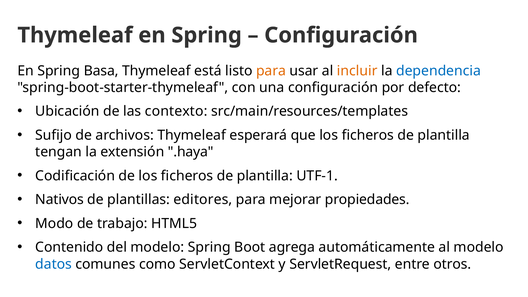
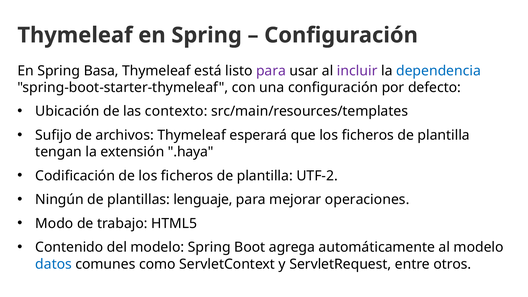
para at (271, 71) colour: orange -> purple
incluir colour: orange -> purple
UTF-1: UTF-1 -> UTF-2
Nativos: Nativos -> Ningún
editores: editores -> lenguaje
propiedades: propiedades -> operaciones
